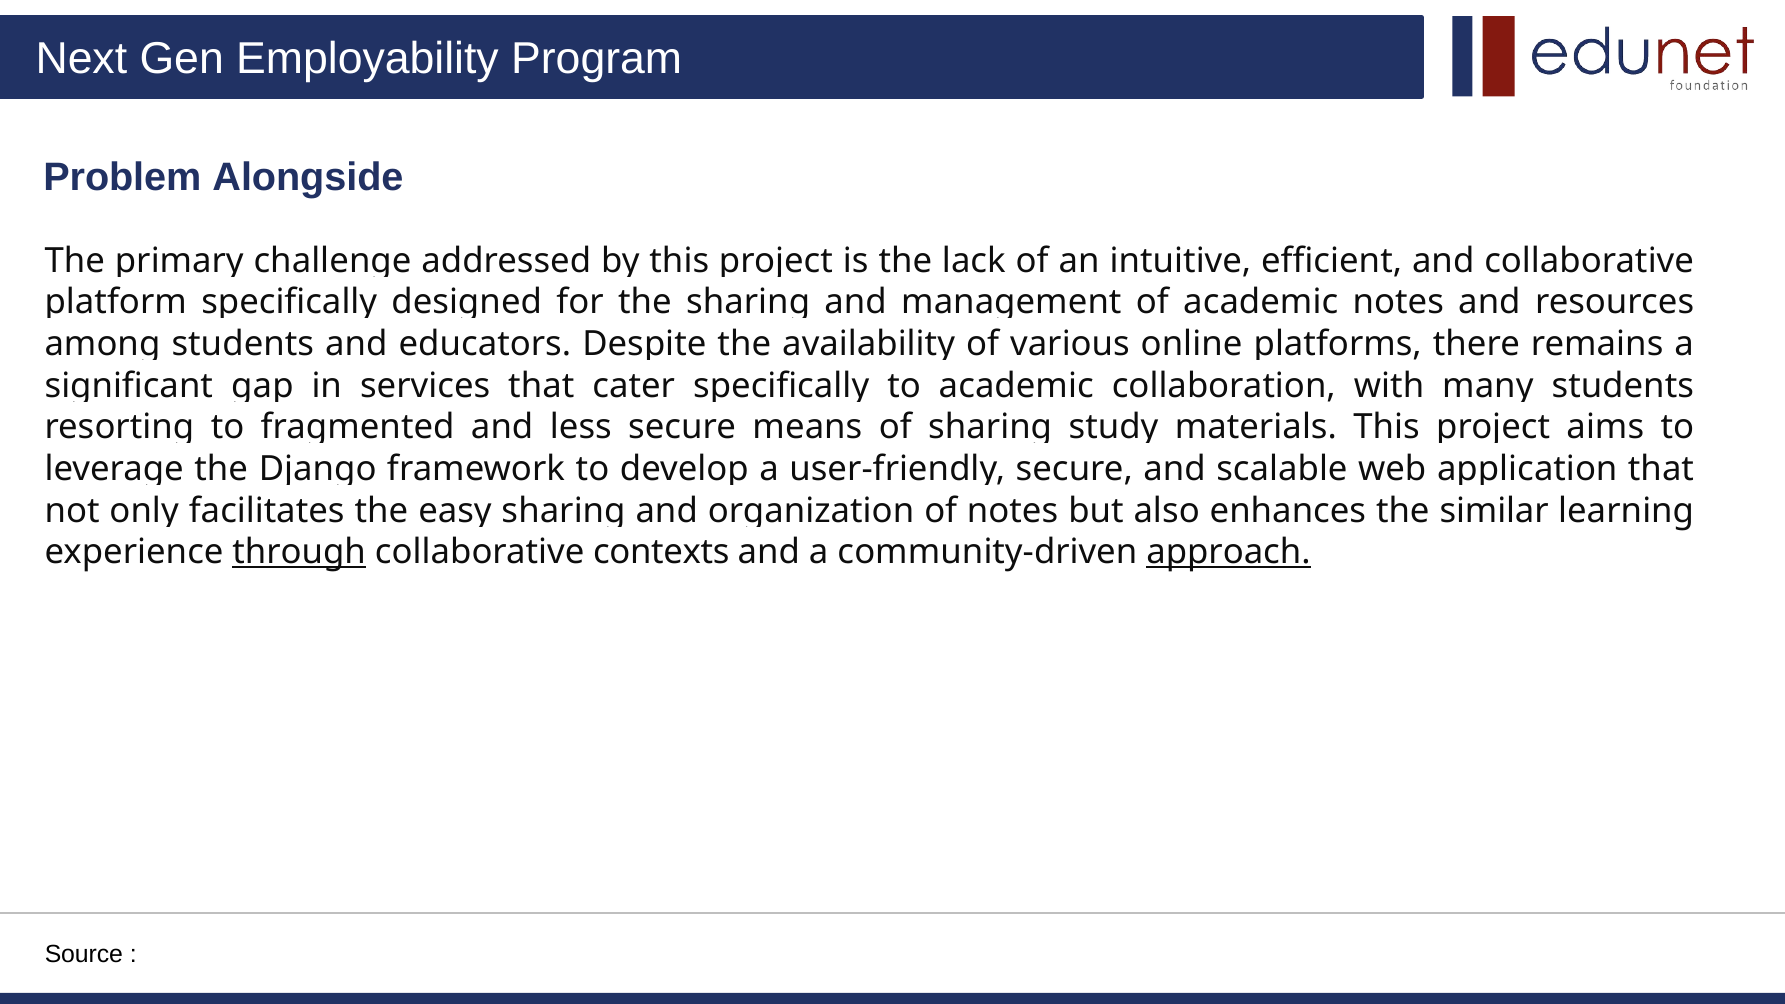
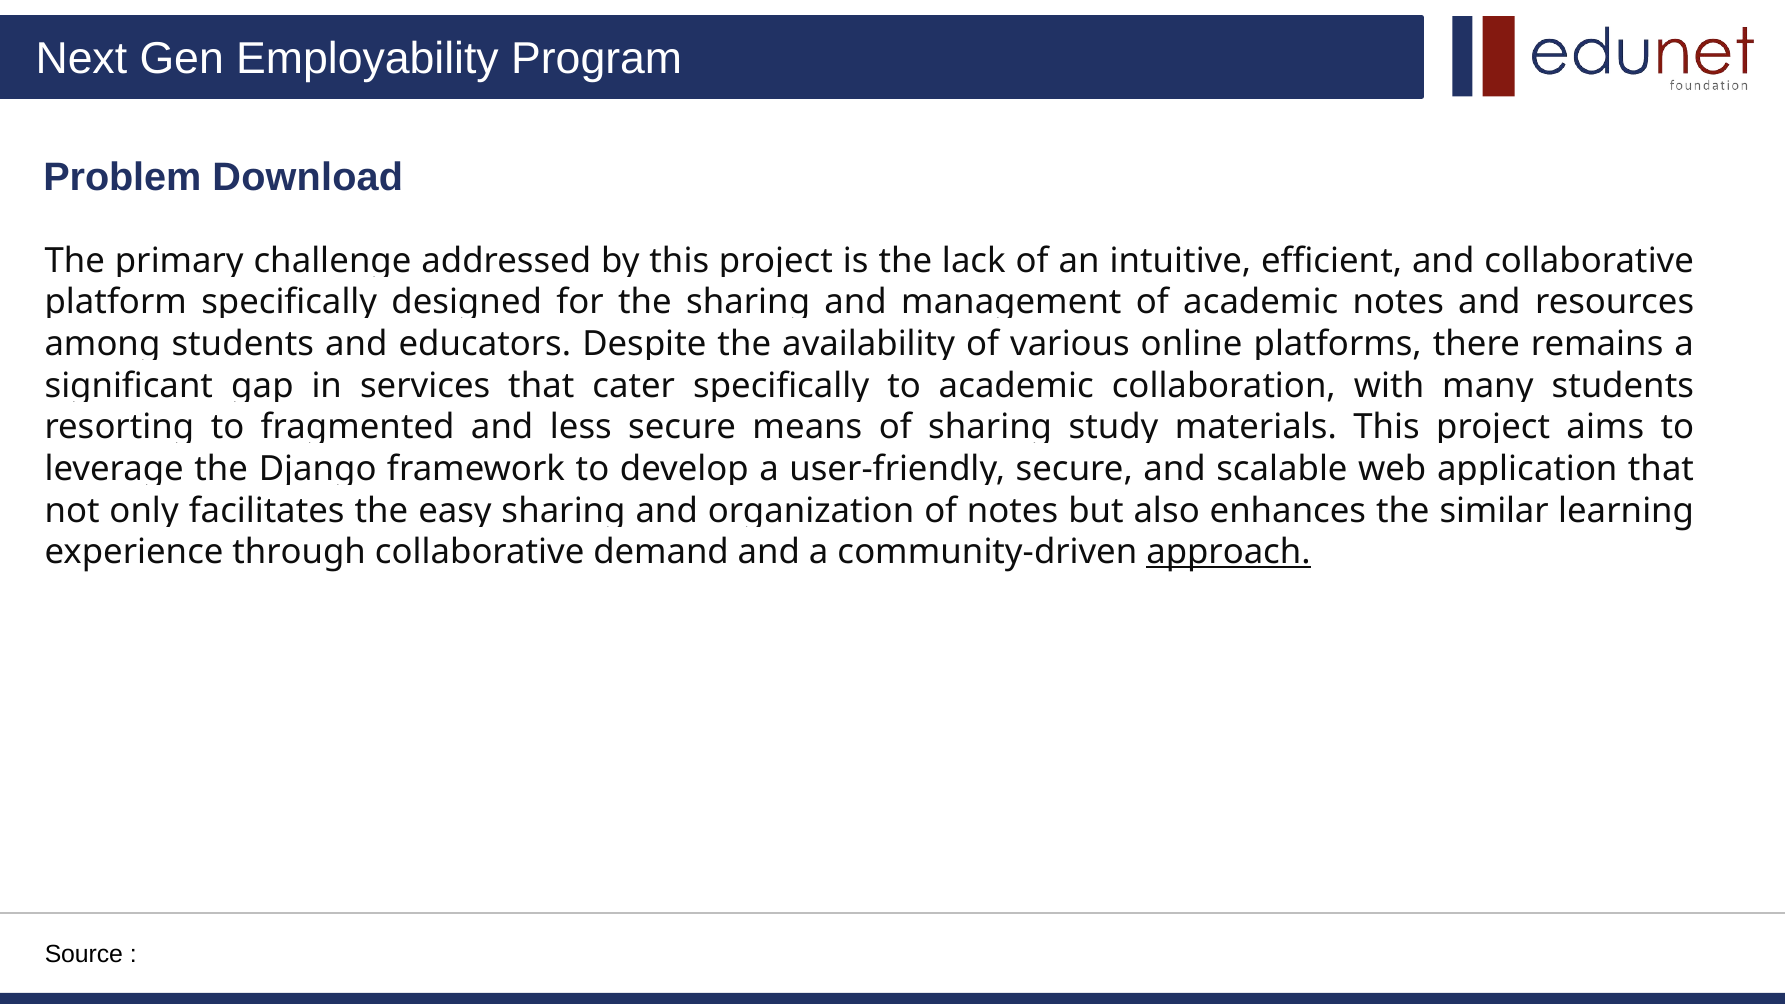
Alongside: Alongside -> Download
through underline: present -> none
contexts: contexts -> demand
